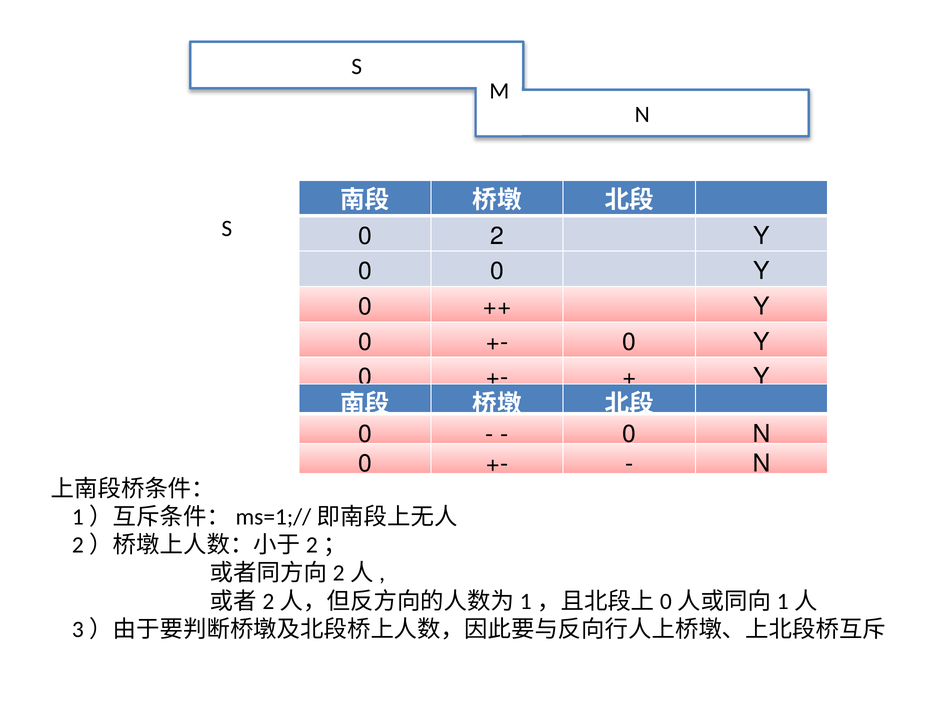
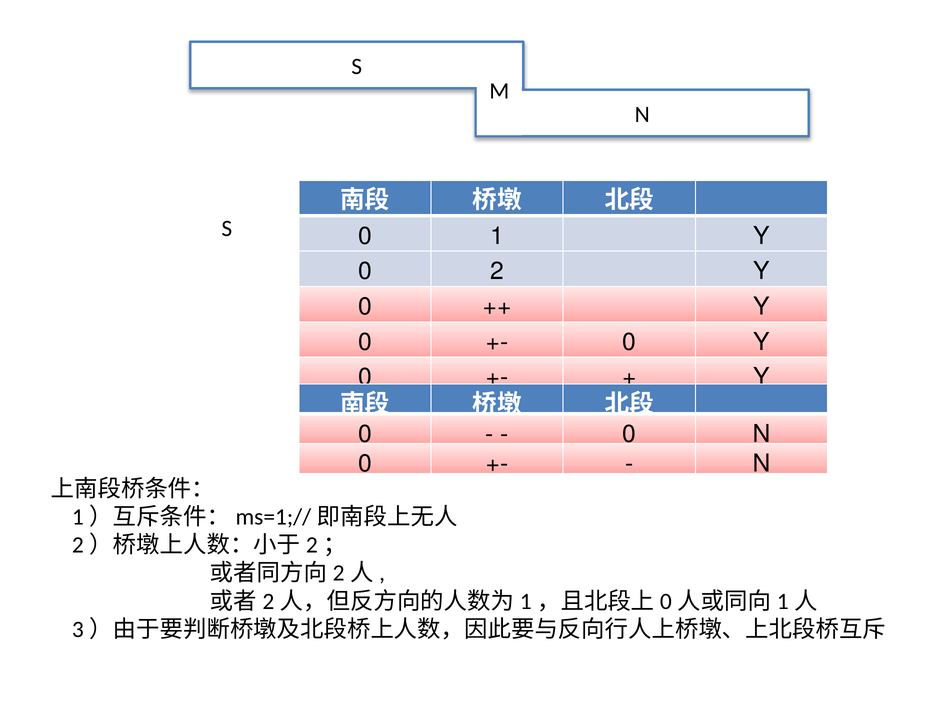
2: 2 -> 1
0 0: 0 -> 2
